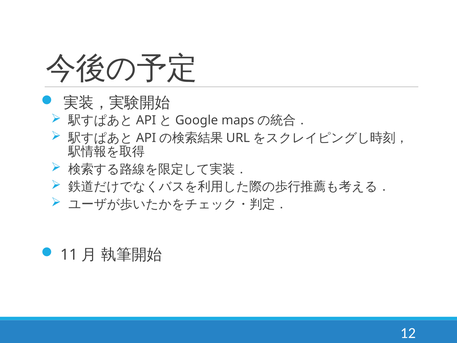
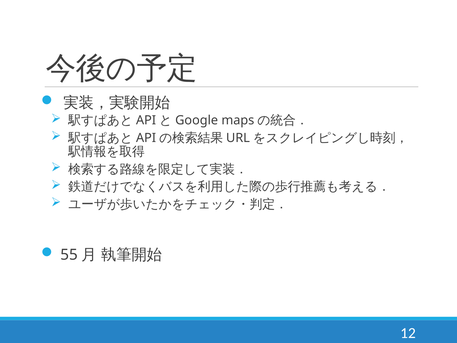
11: 11 -> 55
